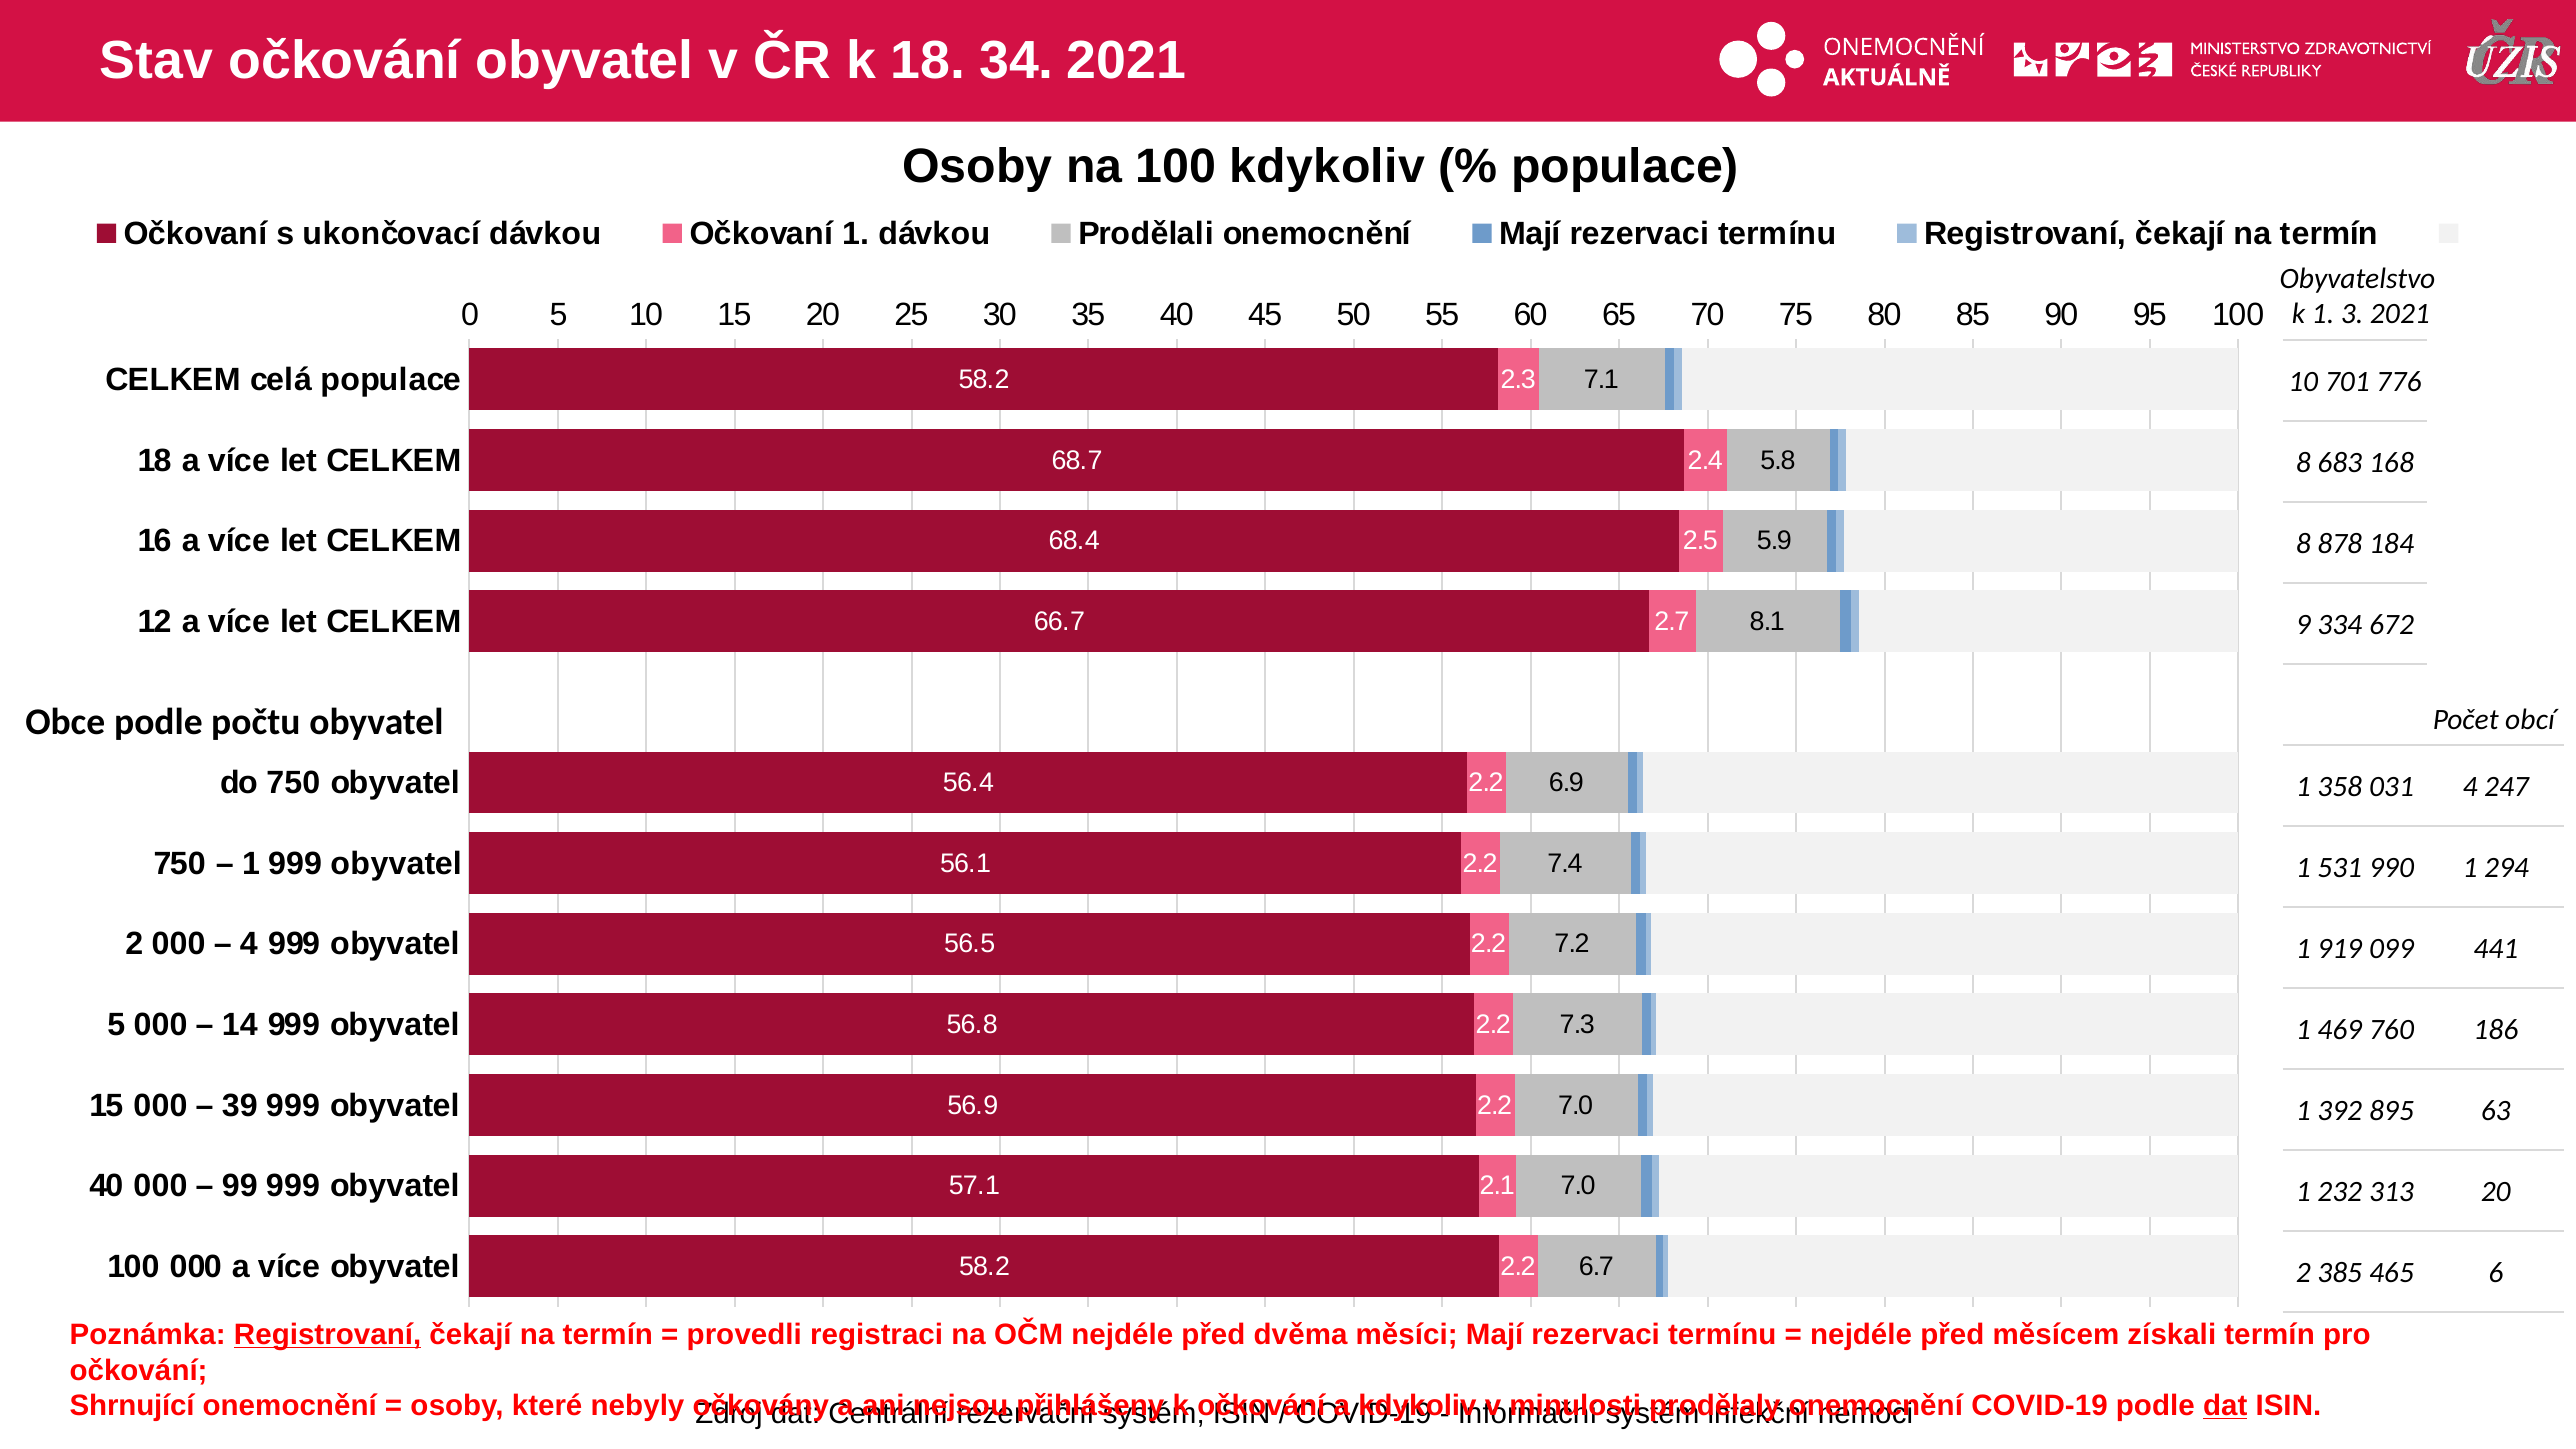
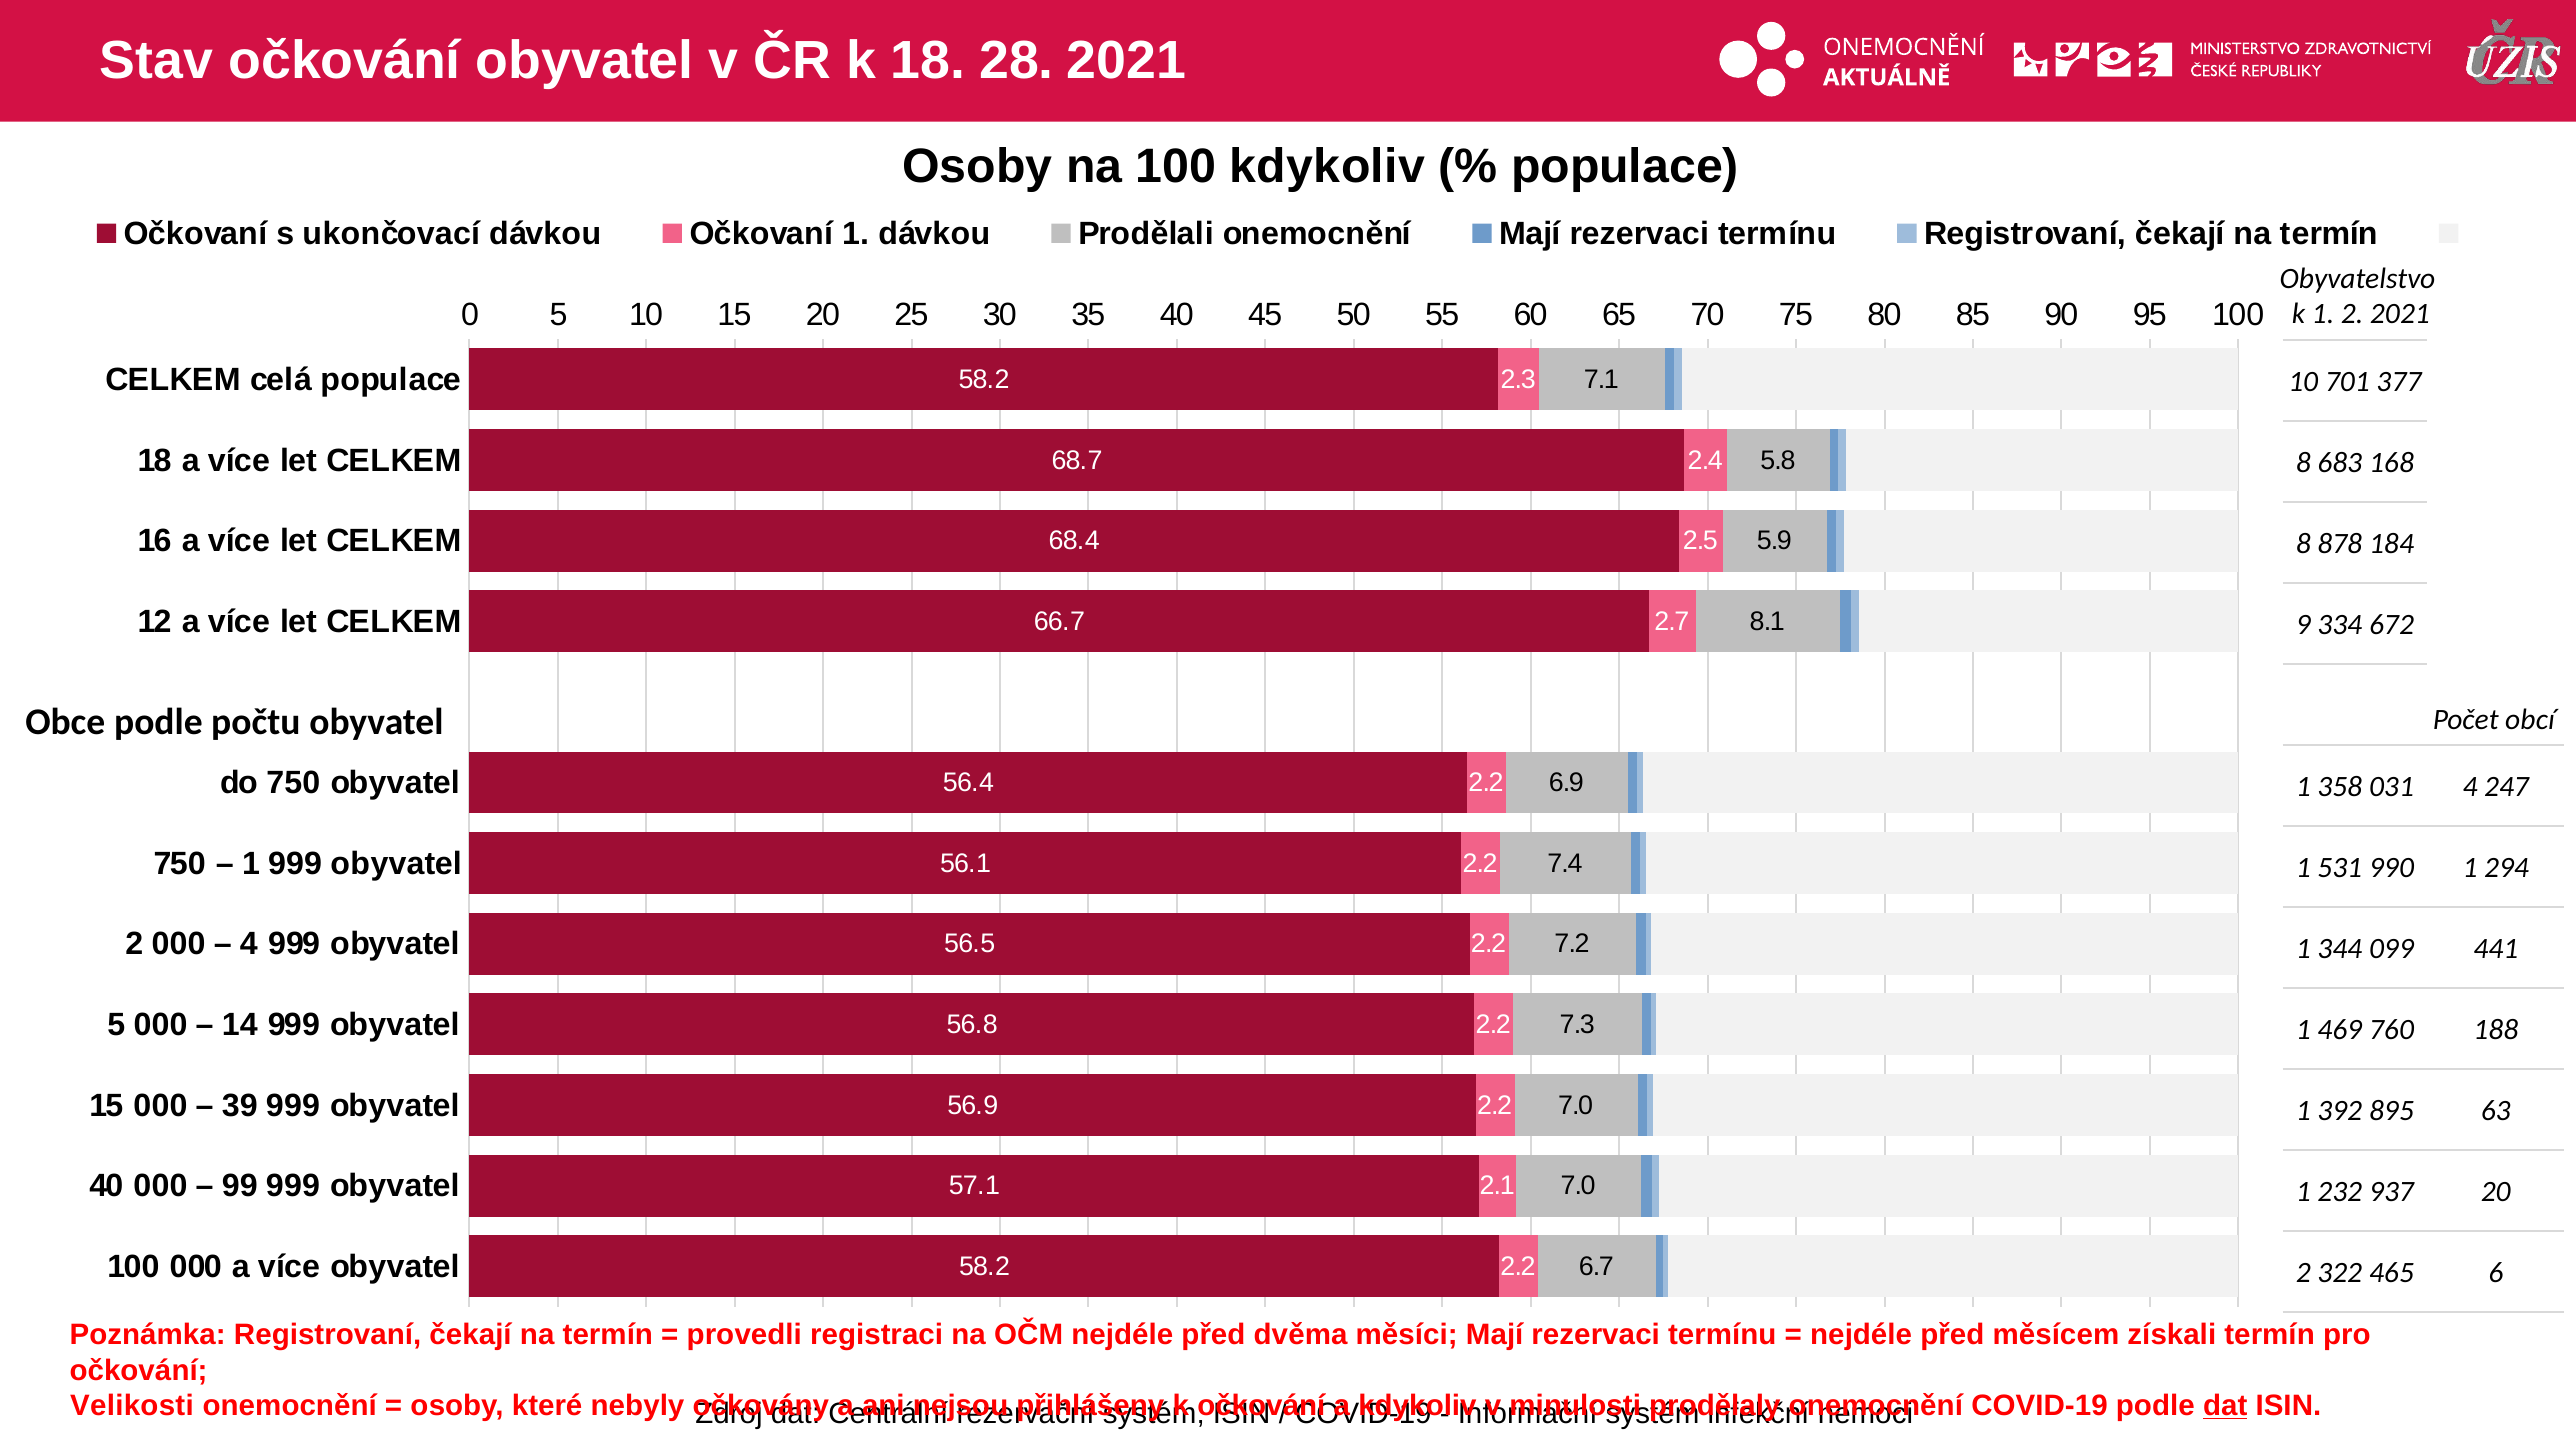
34: 34 -> 28
1 3: 3 -> 2
776: 776 -> 377
919: 919 -> 344
186: 186 -> 188
313: 313 -> 937
385: 385 -> 322
Registrovaní at (328, 1335) underline: present -> none
Shrnující: Shrnující -> Velikosti
